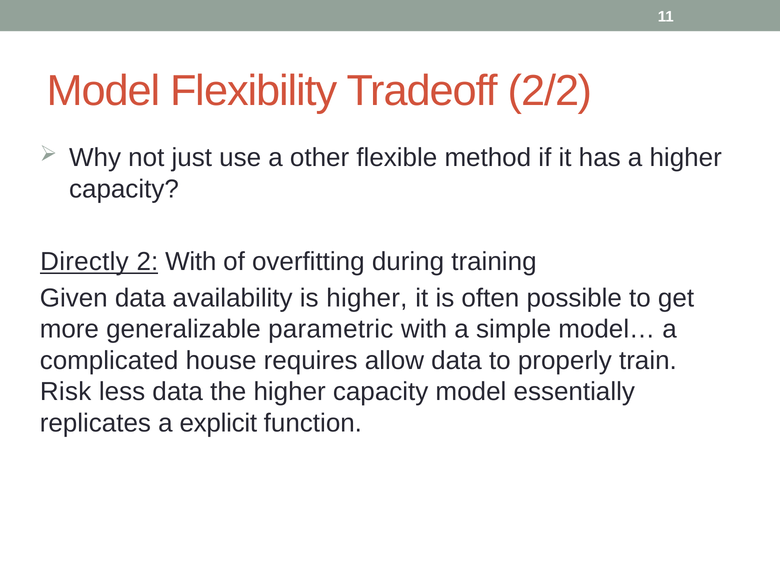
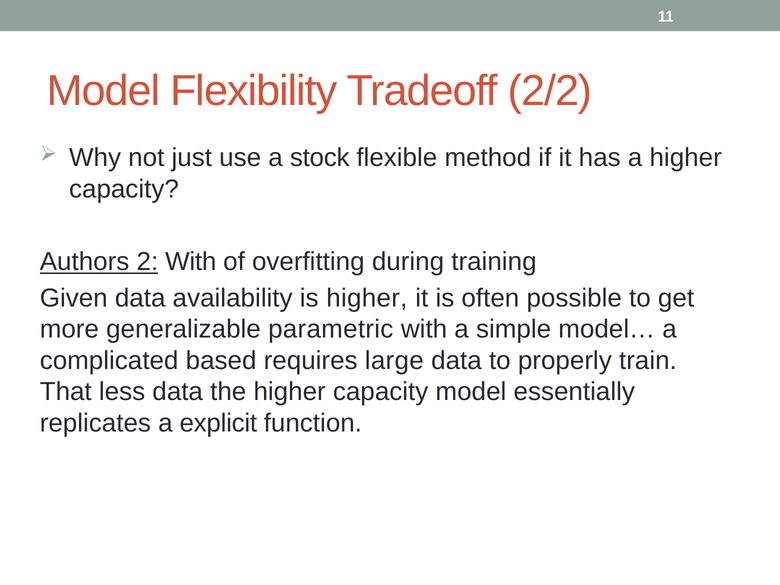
other: other -> stock
Directly: Directly -> Authors
house: house -> based
allow: allow -> large
Risk: Risk -> That
